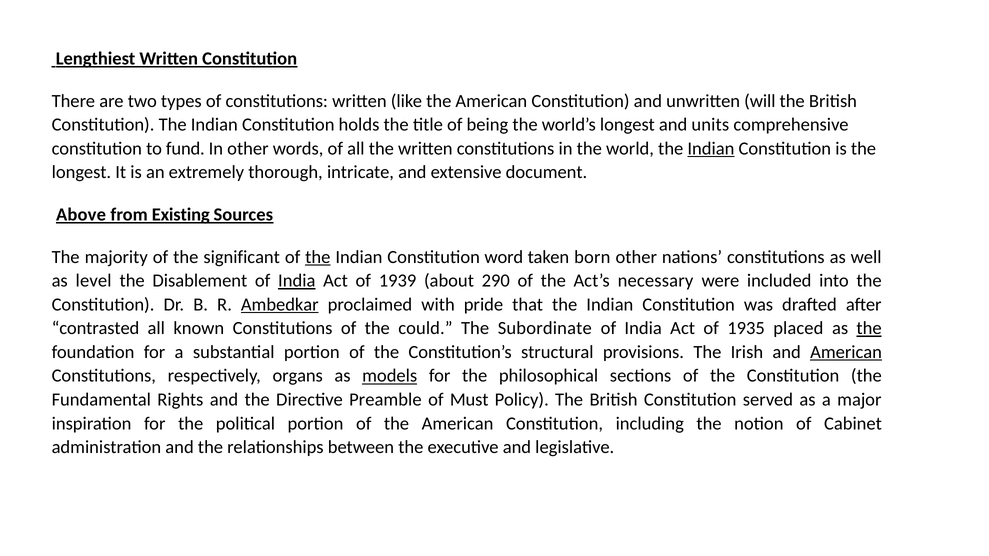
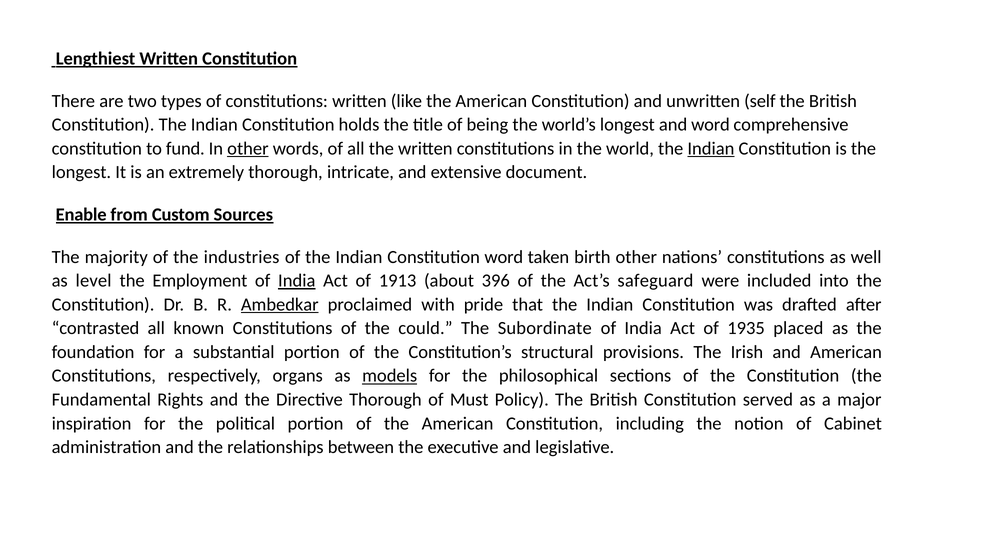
will: will -> self
and units: units -> word
other at (248, 149) underline: none -> present
Above: Above -> Enable
Existing: Existing -> Custom
significant: significant -> industries
the at (318, 257) underline: present -> none
born: born -> birth
Disablement: Disablement -> Employment
1939: 1939 -> 1913
290: 290 -> 396
necessary: necessary -> safeguard
the at (869, 328) underline: present -> none
American at (846, 352) underline: present -> none
Directive Preamble: Preamble -> Thorough
